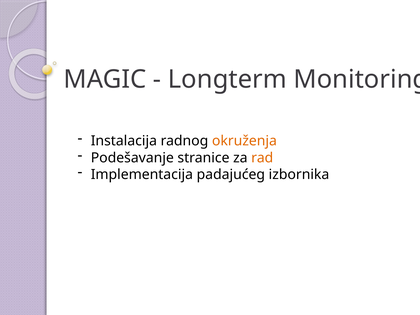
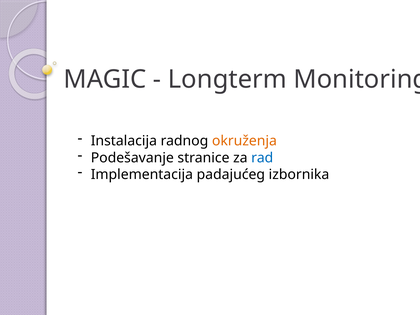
rad colour: orange -> blue
